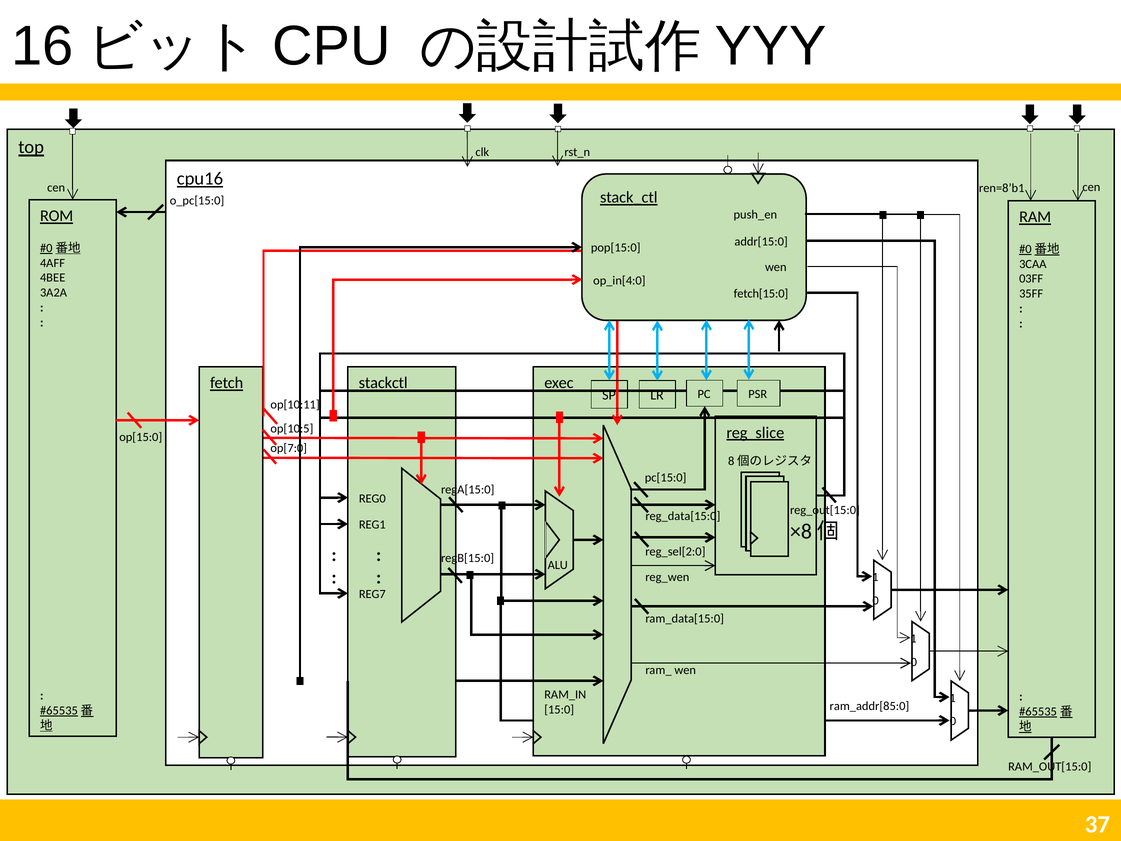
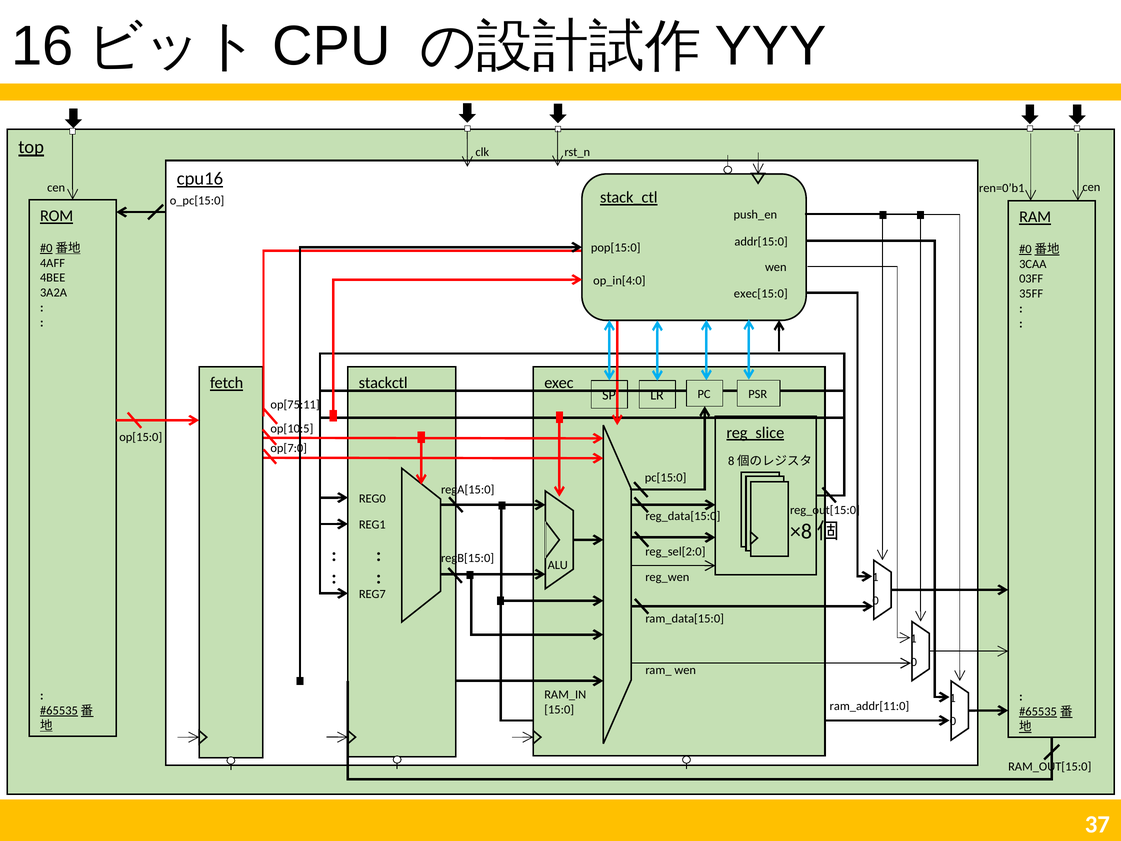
ren=8’b1: ren=8’b1 -> ren=0’b1
fetch[15:0: fetch[15:0 -> exec[15:0
op[10:11: op[10:11 -> op[75:11
ram_addr[85:0: ram_addr[85:0 -> ram_addr[11:0
